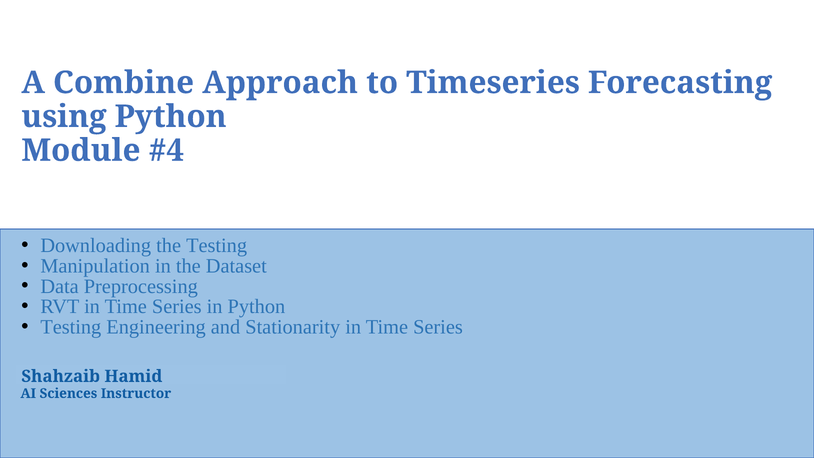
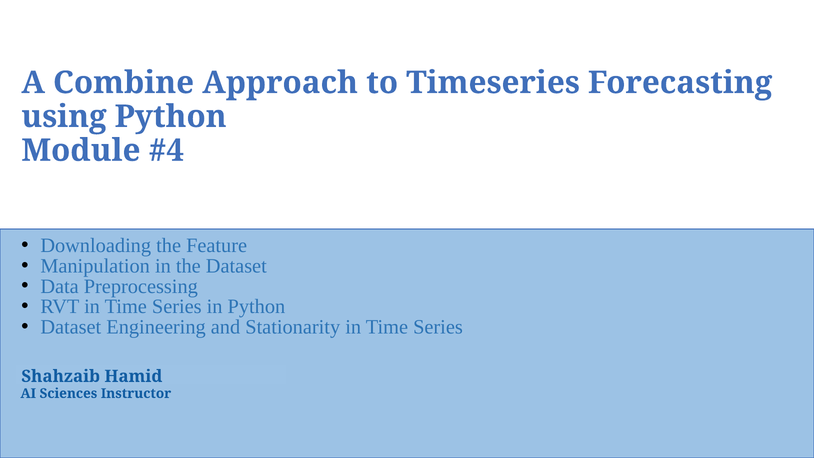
the Testing: Testing -> Feature
Testing at (71, 327): Testing -> Dataset
